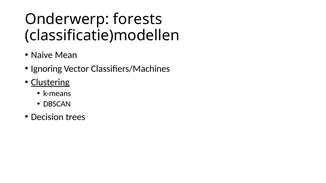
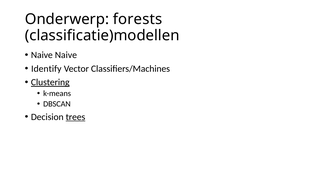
Naive Mean: Mean -> Naive
Ignoring: Ignoring -> Identify
trees underline: none -> present
